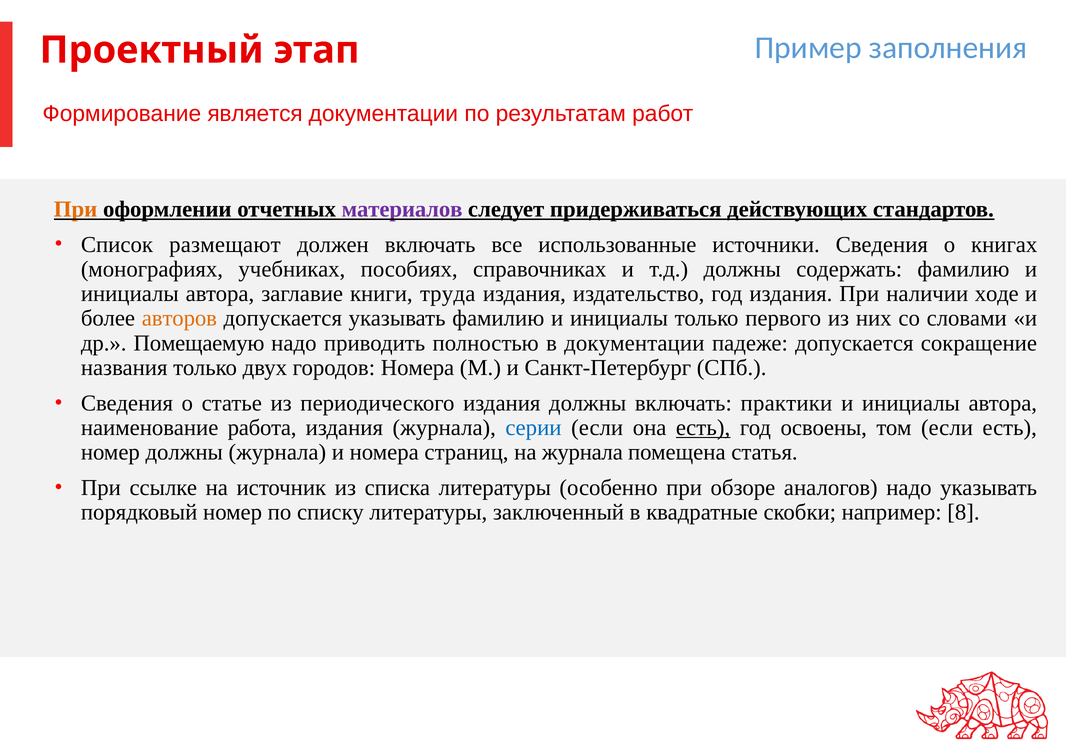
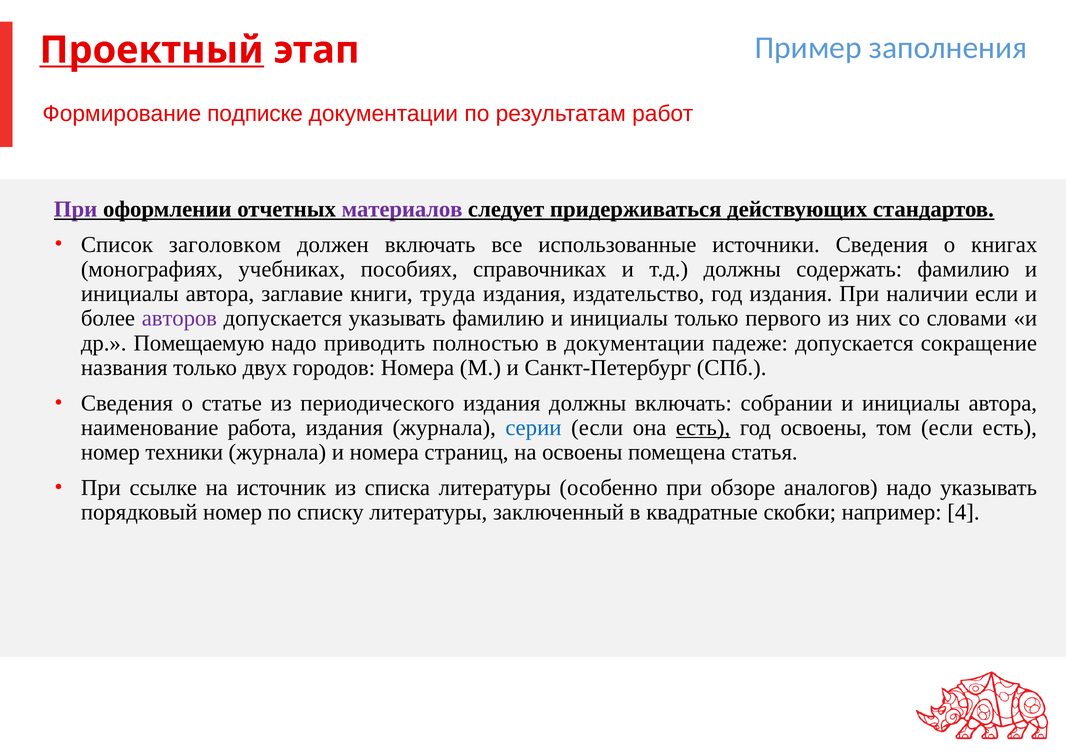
Проектный underline: none -> present
является: является -> подписке
При at (76, 209) colour: orange -> purple
размещают: размещают -> заголовком
наличии ходе: ходе -> если
авторов colour: orange -> purple
практики: практики -> собрании
номер должны: должны -> техники
на журнала: журнала -> освоены
8: 8 -> 4
